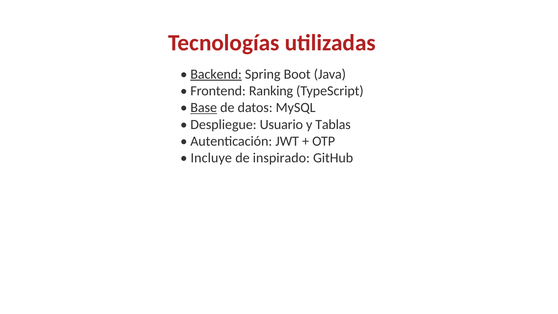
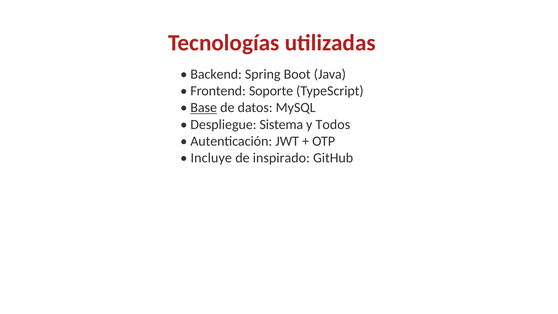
Backend underline: present -> none
Ranking: Ranking -> Soporte
Usuario: Usuario -> Sistema
Tablas: Tablas -> Todos
